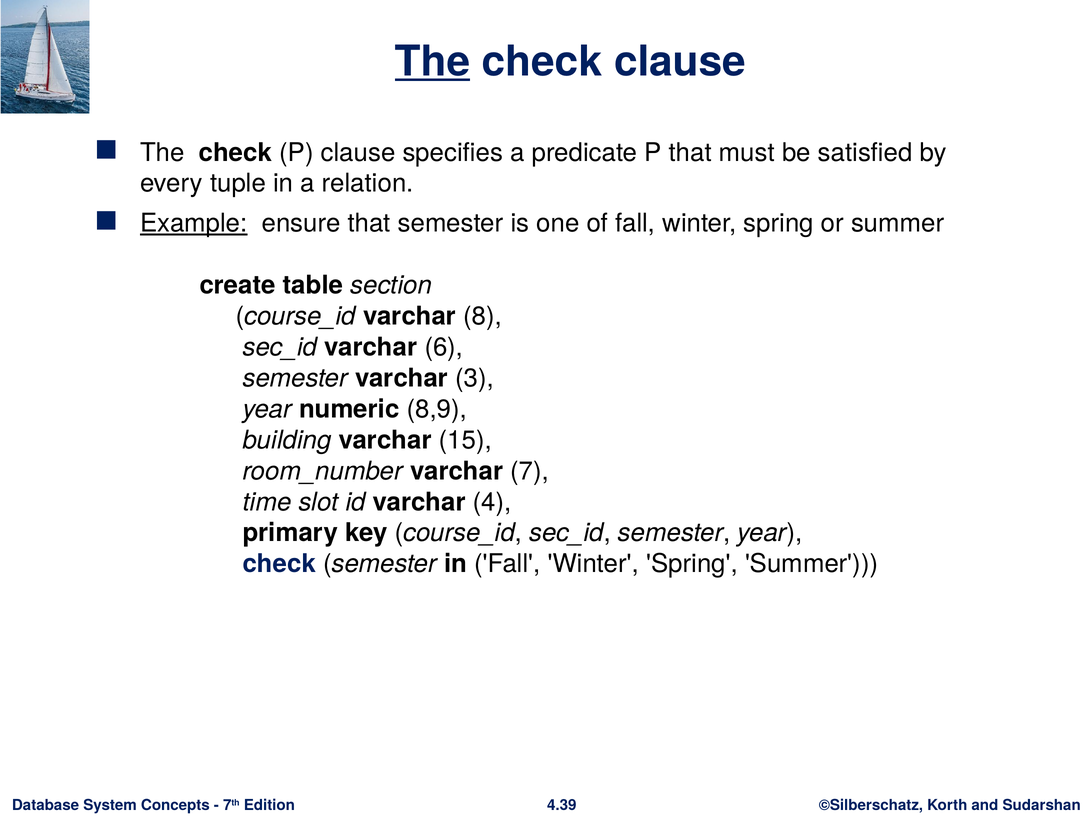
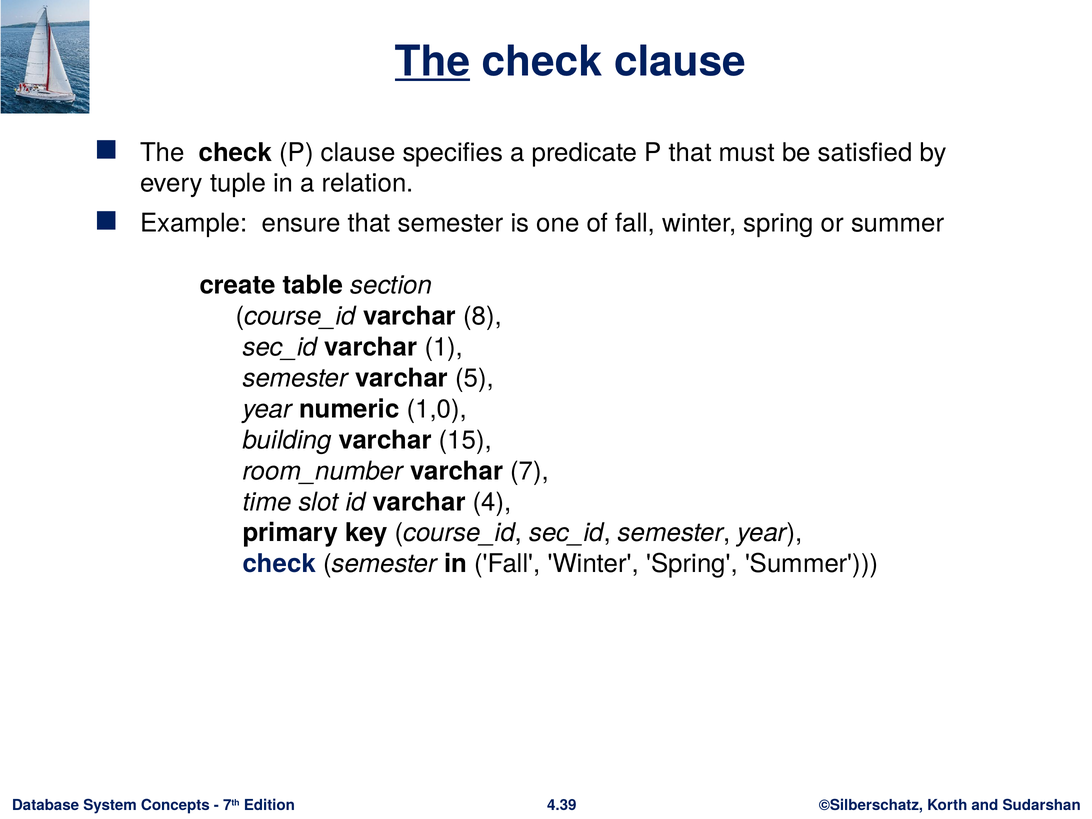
Example underline: present -> none
6: 6 -> 1
3: 3 -> 5
8,9: 8,9 -> 1,0
